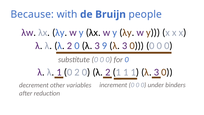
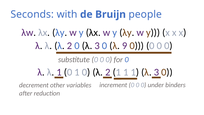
Because: Because -> Seconds
0 λ 3 9: 9 -> 0
3 at (125, 46): 3 -> 9
0 2: 2 -> 1
